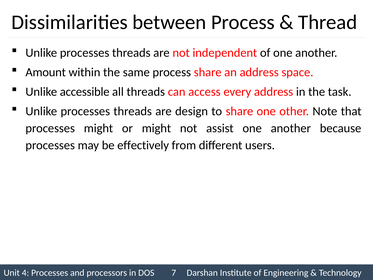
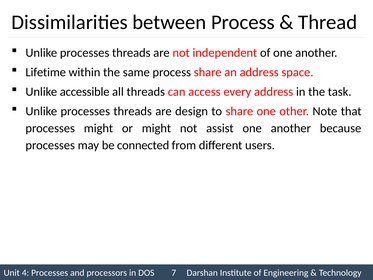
Amount: Amount -> Lifetime
effectively: effectively -> connected
